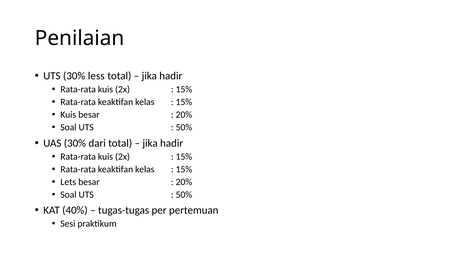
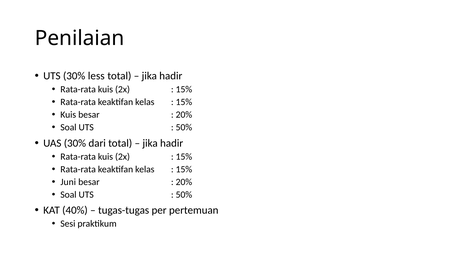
Lets: Lets -> Juni
